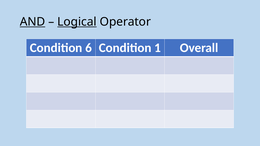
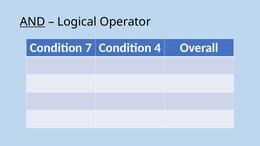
Logical underline: present -> none
6: 6 -> 7
1: 1 -> 4
